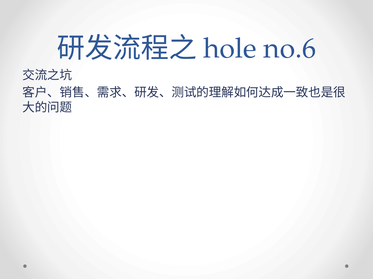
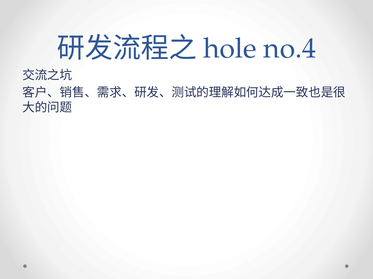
no.6: no.6 -> no.4
